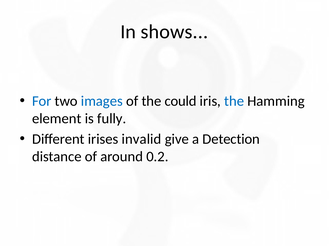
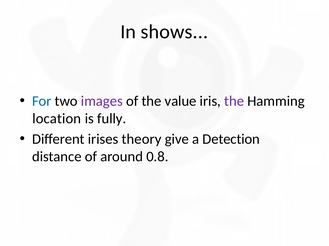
images colour: blue -> purple
could: could -> value
the at (234, 101) colour: blue -> purple
element: element -> location
invalid: invalid -> theory
0.2: 0.2 -> 0.8
